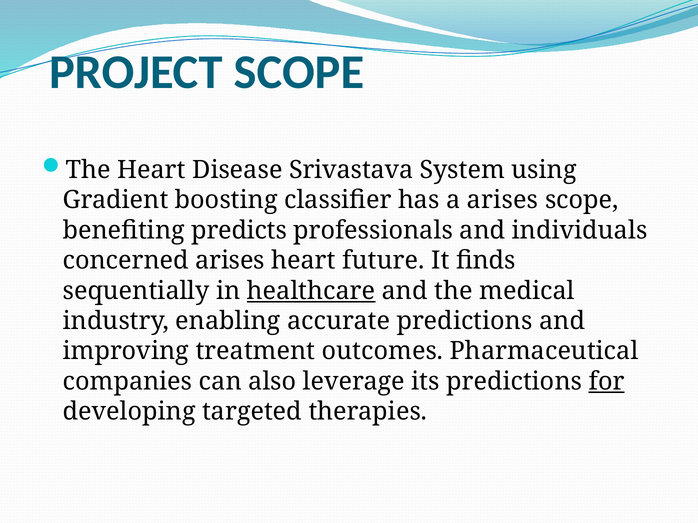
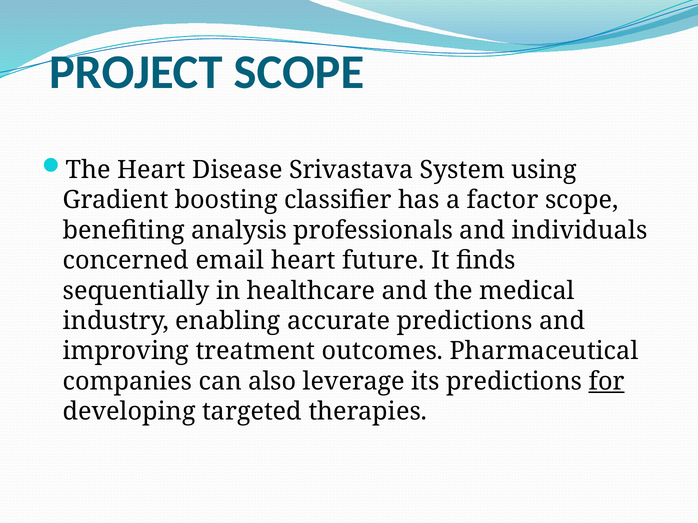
a arises: arises -> factor
predicts: predicts -> analysis
concerned arises: arises -> email
healthcare underline: present -> none
